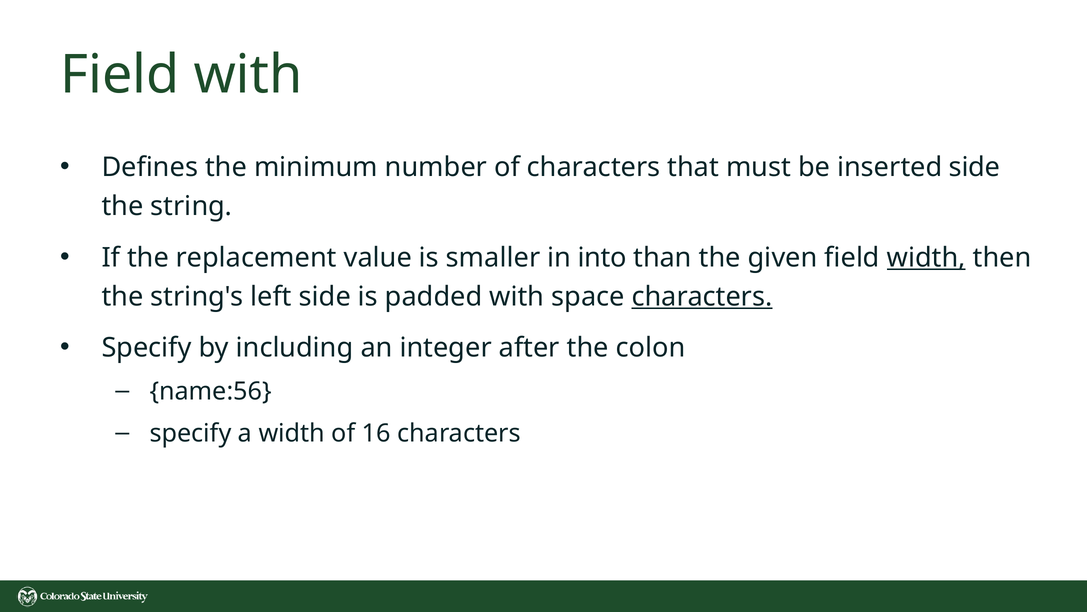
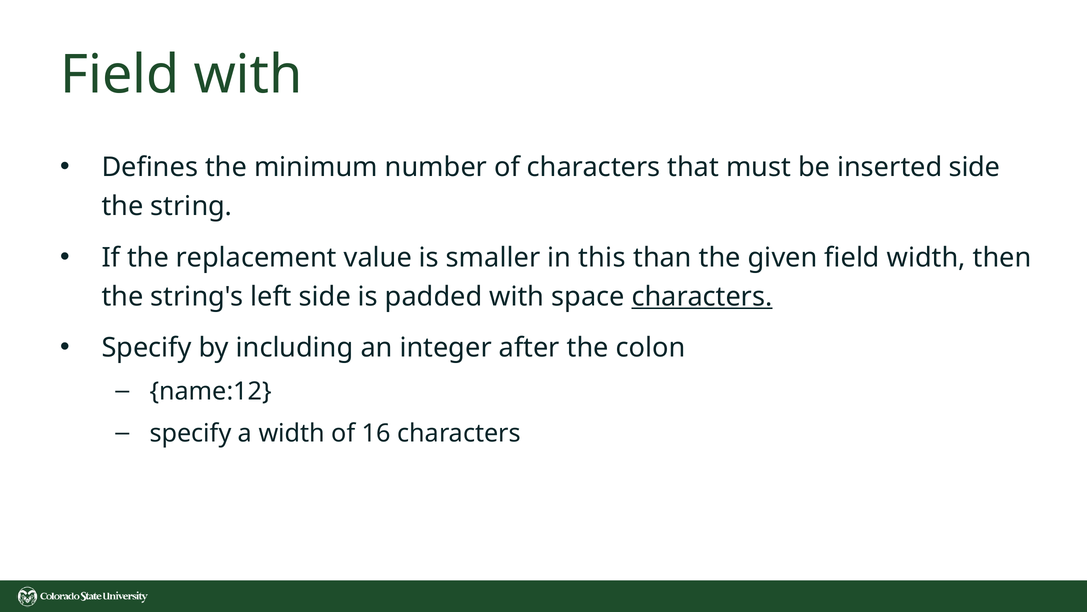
into: into -> this
width at (926, 257) underline: present -> none
name:56: name:56 -> name:12
